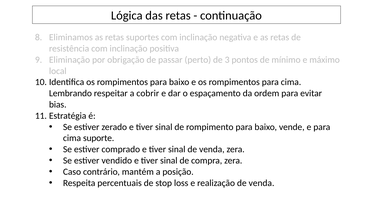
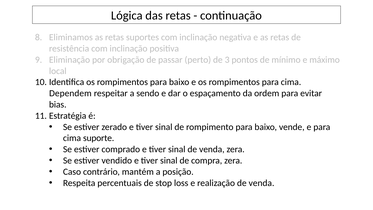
Lembrando: Lembrando -> Dependem
cobrir: cobrir -> sendo
